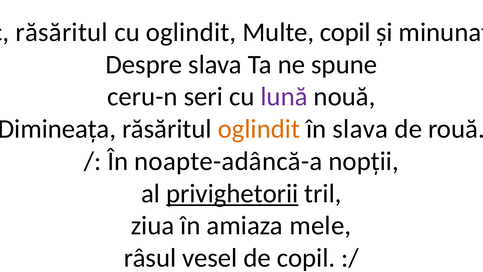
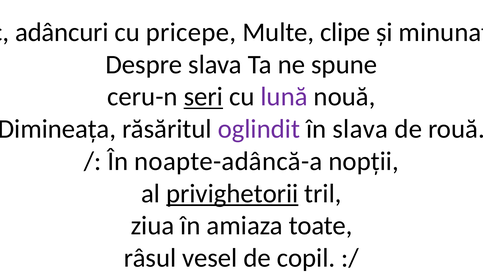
răsăritul at (62, 32): răsăritul -> adâncuri
cu oglindit: oglindit -> pricepe
Multe copil: copil -> clipe
seri underline: none -> present
oglindit at (259, 129) colour: orange -> purple
amiaza mele: mele -> toate
